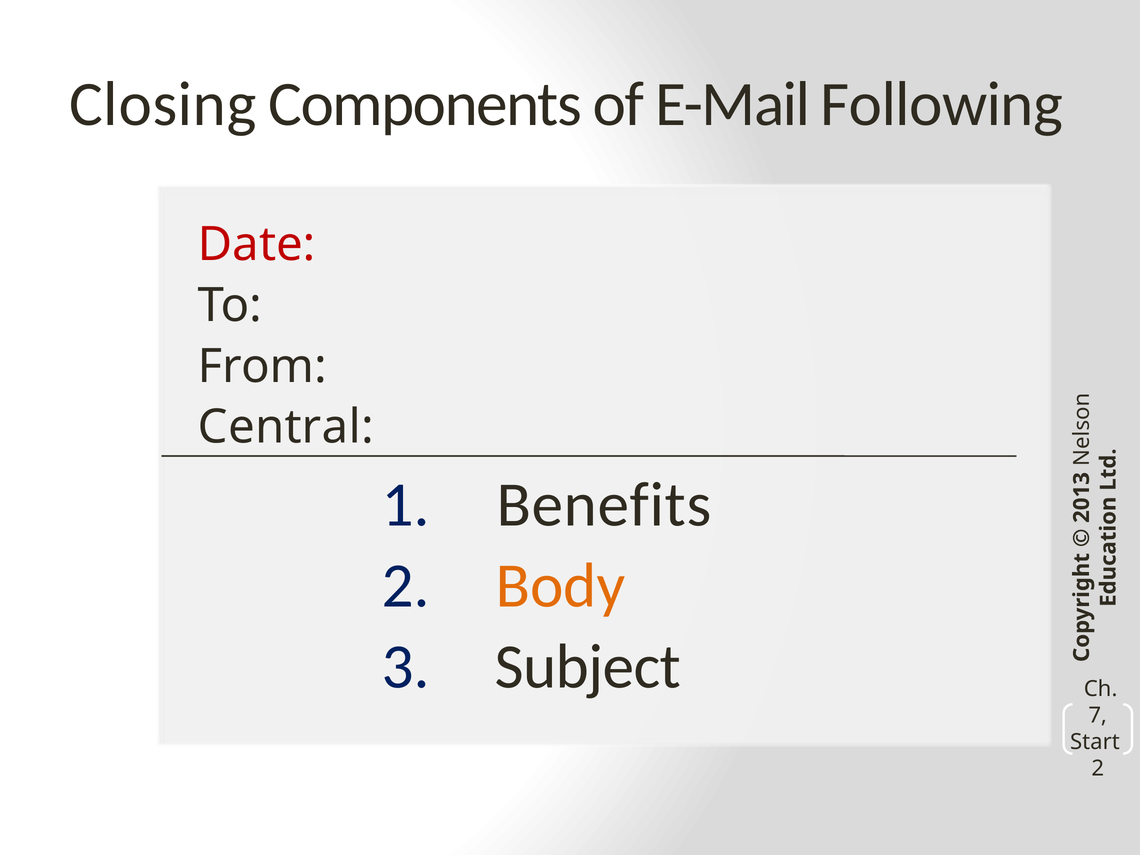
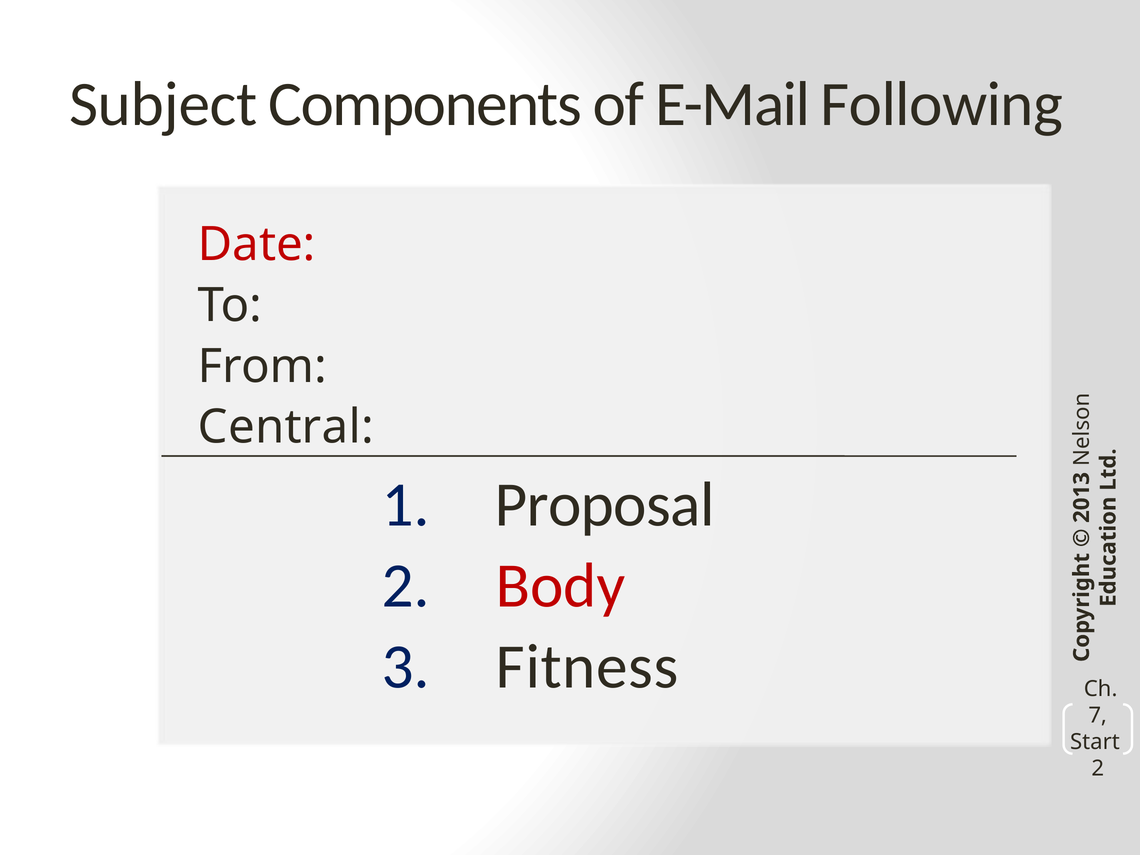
Closing: Closing -> Subject
Benefits: Benefits -> Proposal
Body colour: orange -> red
Subject: Subject -> Fitness
